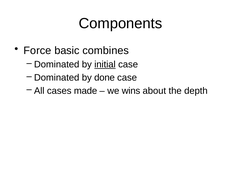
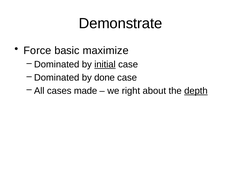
Components: Components -> Demonstrate
combines: combines -> maximize
wins: wins -> right
depth underline: none -> present
